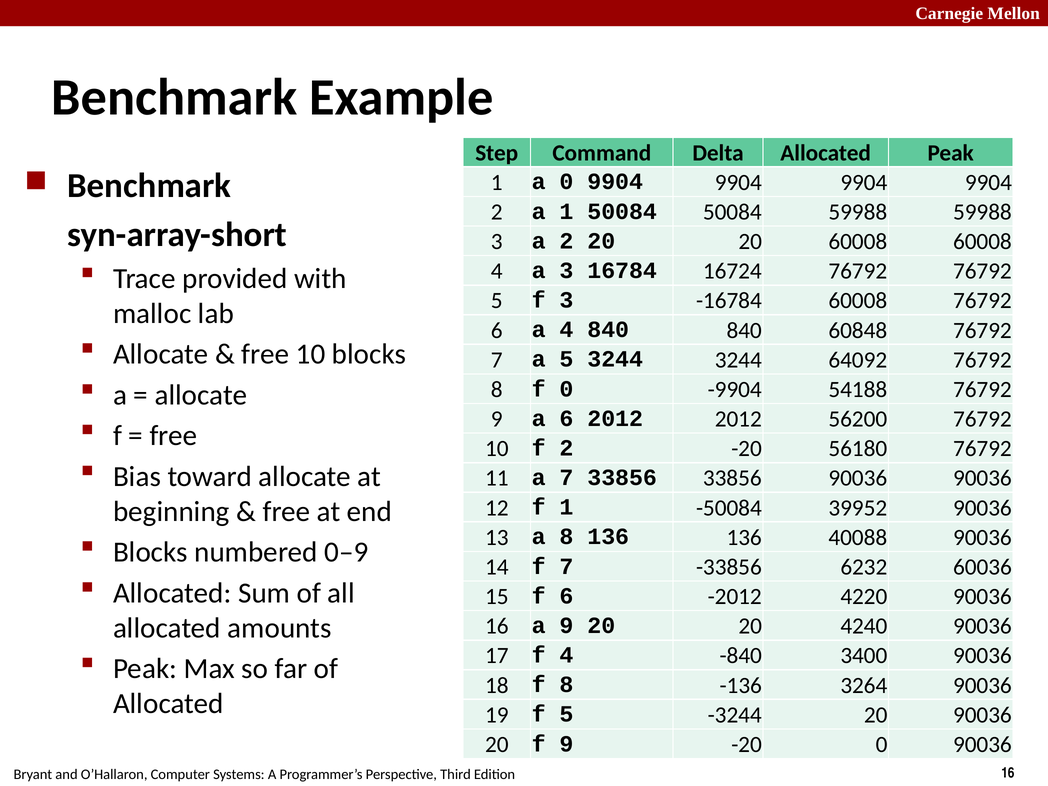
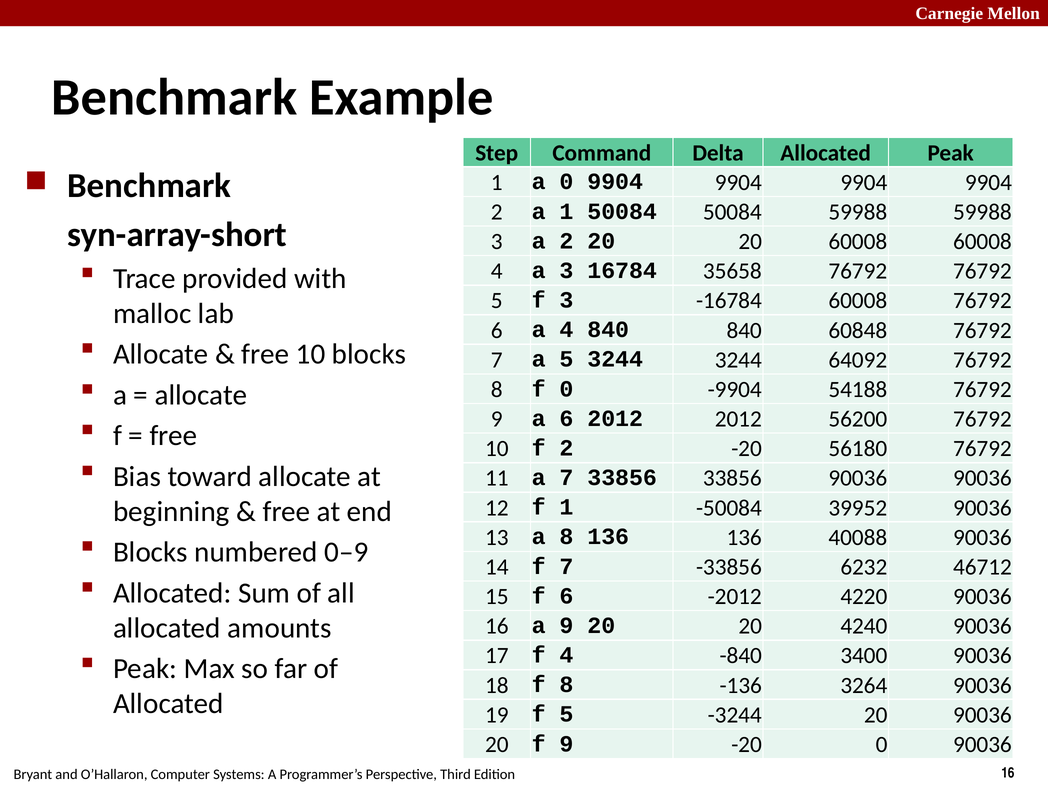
16724: 16724 -> 35658
60036: 60036 -> 46712
